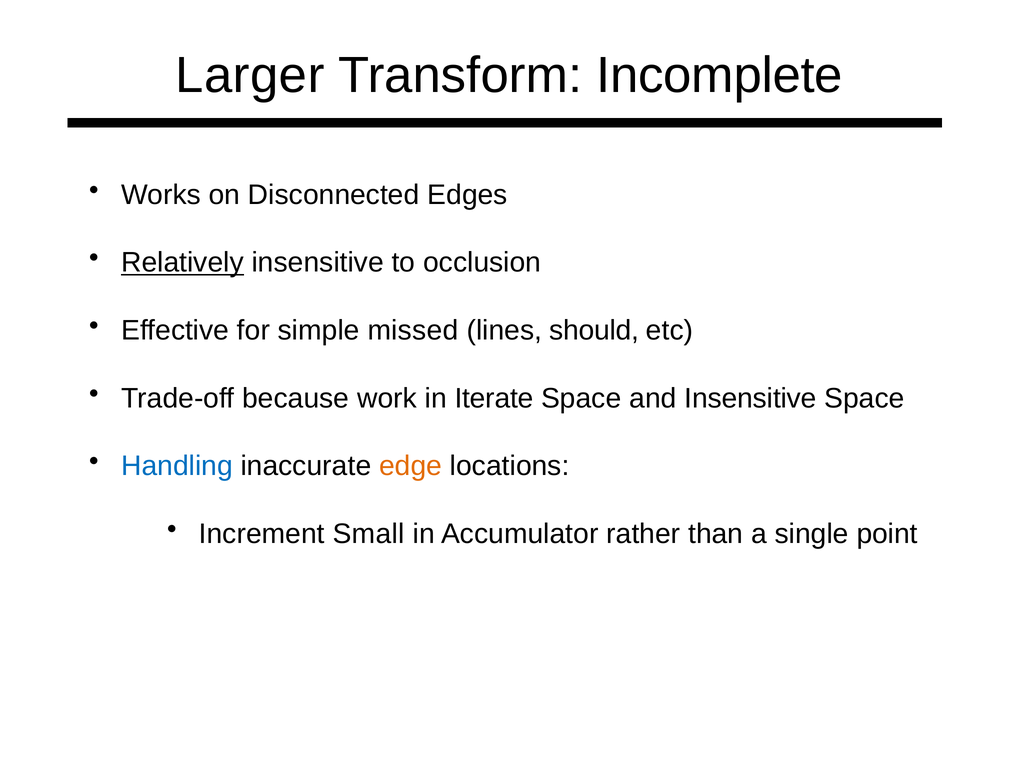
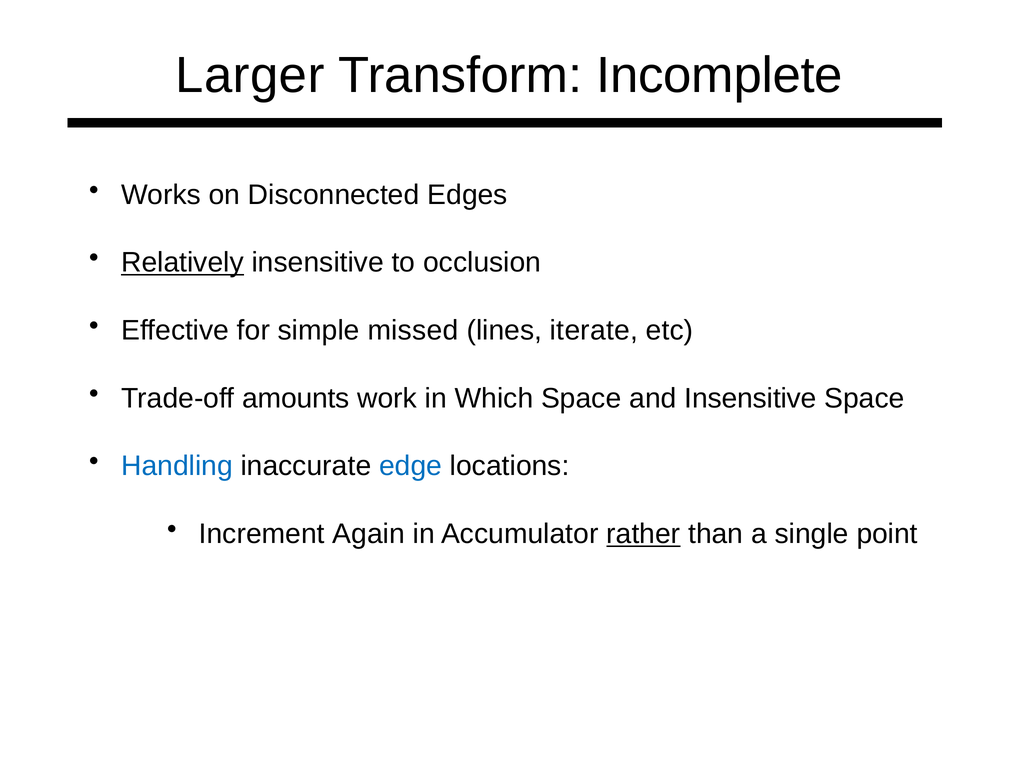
should: should -> iterate
because: because -> amounts
Iterate: Iterate -> Which
edge colour: orange -> blue
Small: Small -> Again
rather underline: none -> present
